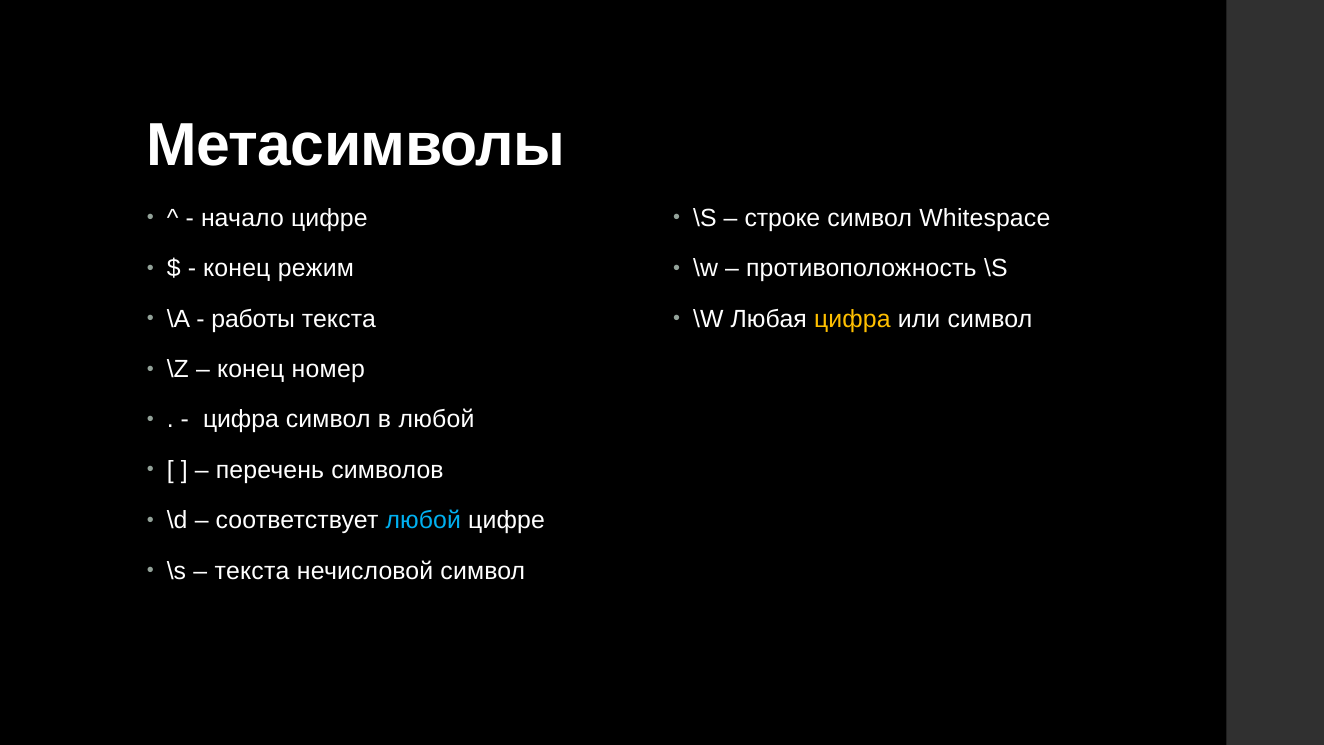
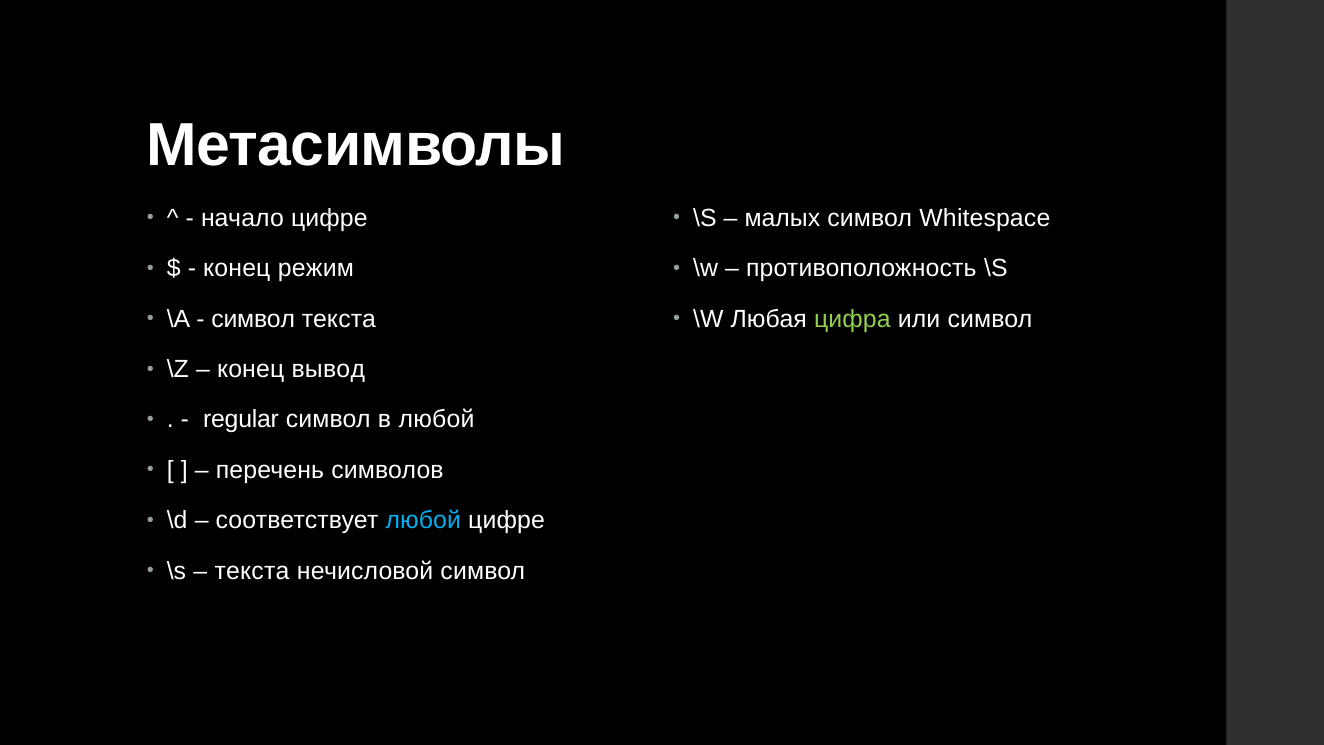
строке: строке -> малых
работы at (253, 319): работы -> символ
цифра at (852, 319) colour: yellow -> light green
номер: номер -> вывод
цифра at (241, 420): цифра -> regular
